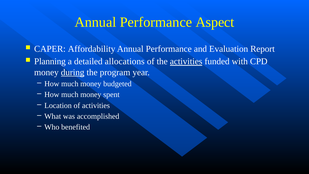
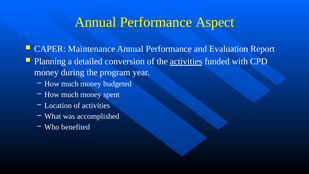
Affordability: Affordability -> Maintenance
allocations: allocations -> conversion
during underline: present -> none
